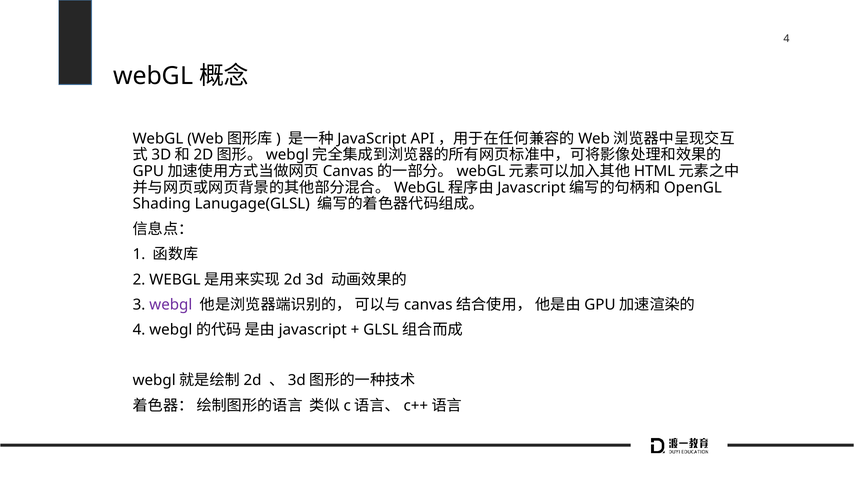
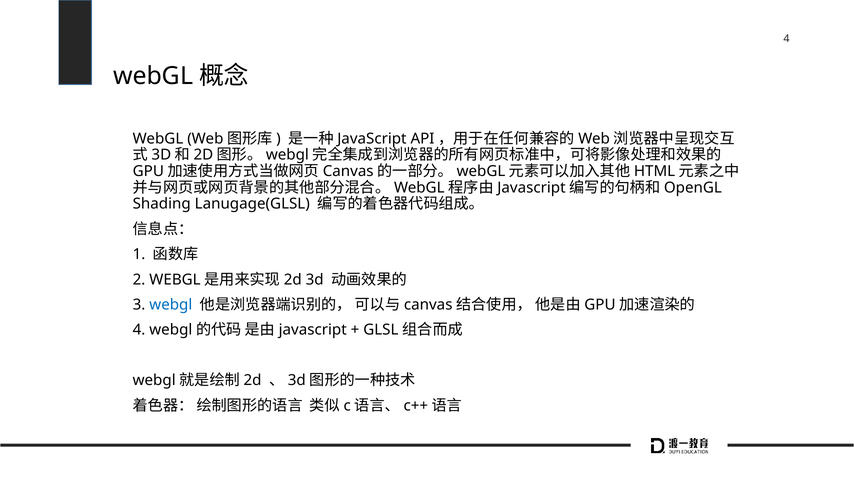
webgl at (171, 305) colour: purple -> blue
